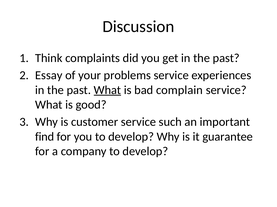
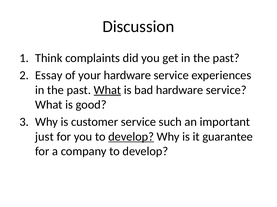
your problems: problems -> hardware
bad complain: complain -> hardware
find: find -> just
develop at (131, 137) underline: none -> present
